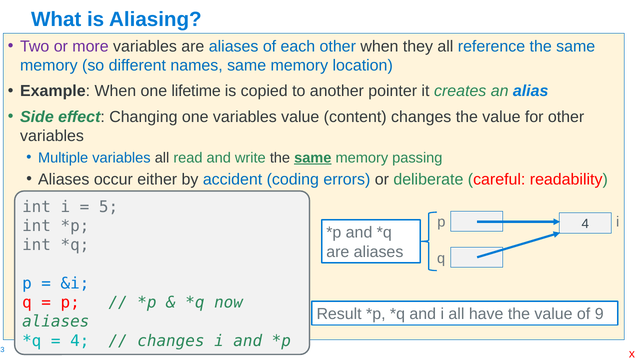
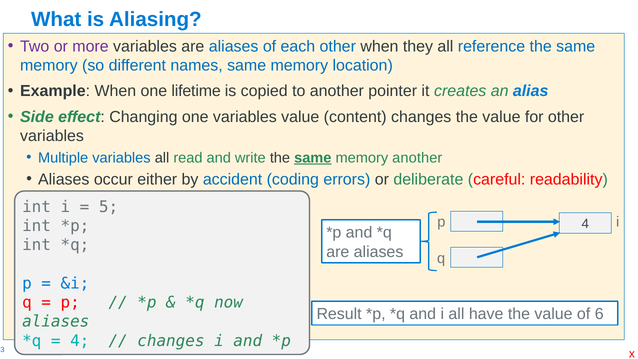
memory passing: passing -> another
9: 9 -> 6
